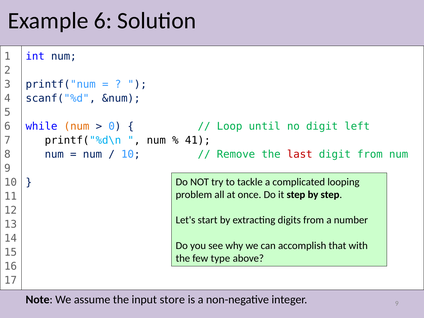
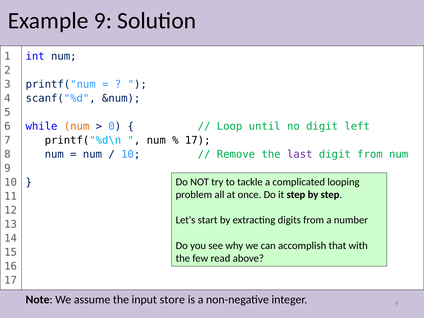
Example 6: 6 -> 9
41 at (198, 140): 41 -> 17
last colour: red -> purple
type: type -> read
